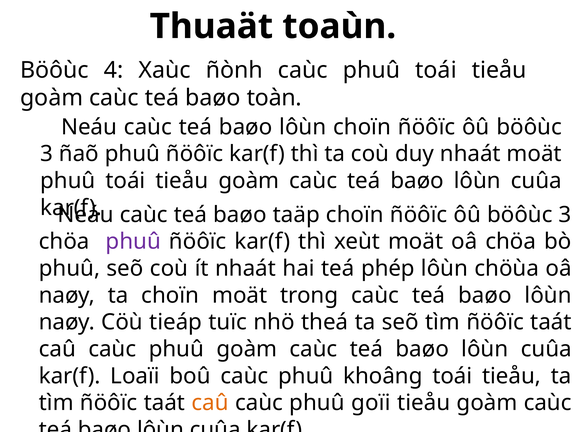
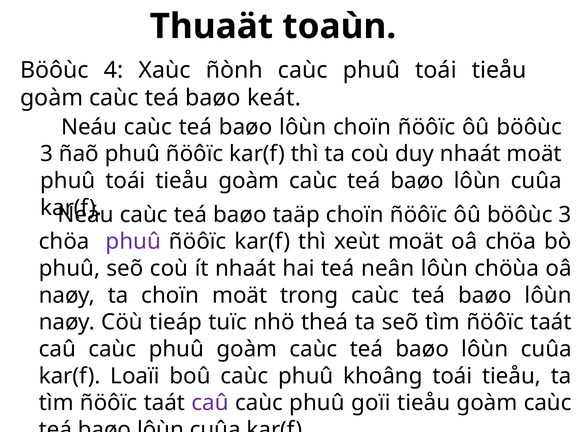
toàn: toàn -> keát
phép: phép -> neân
caû at (210, 403) colour: orange -> purple
